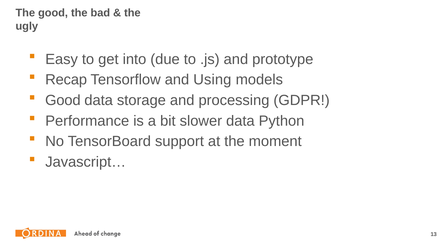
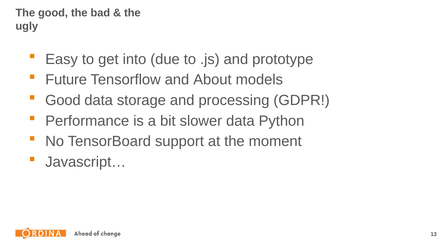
Recap: Recap -> Future
Using: Using -> About
